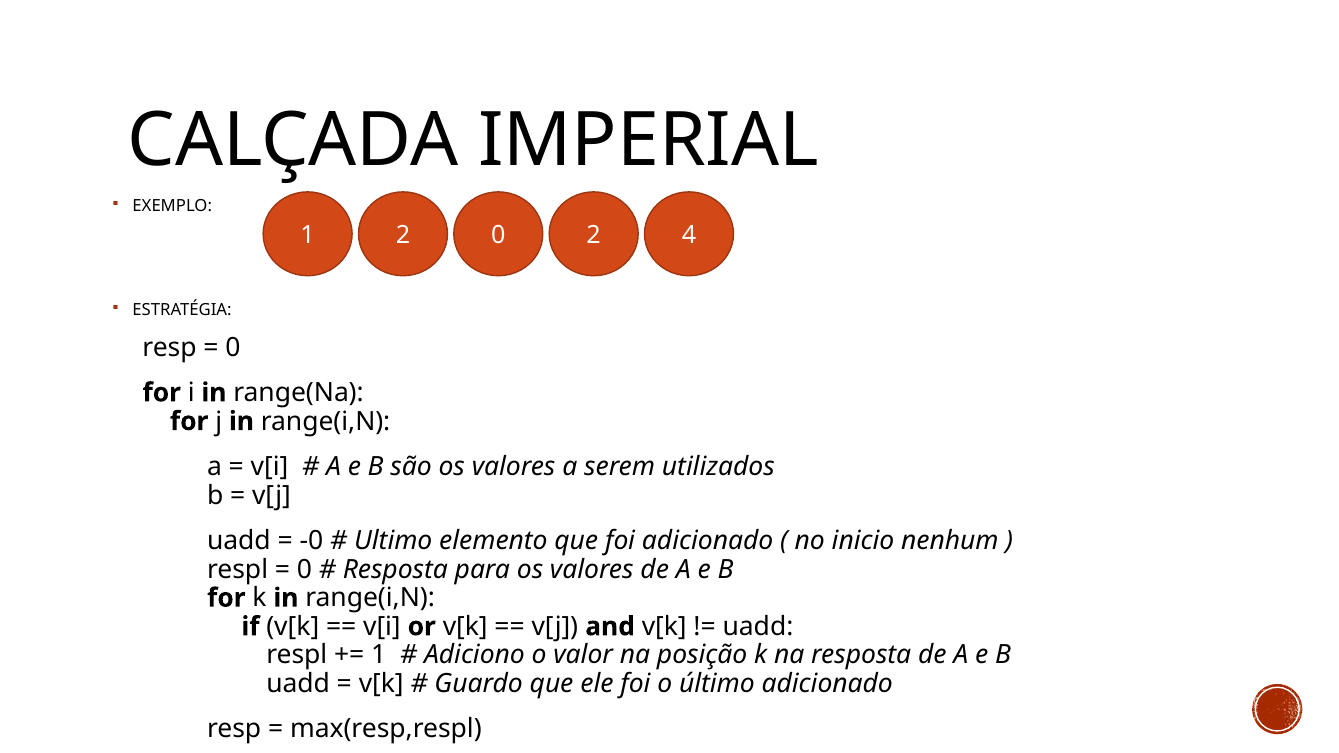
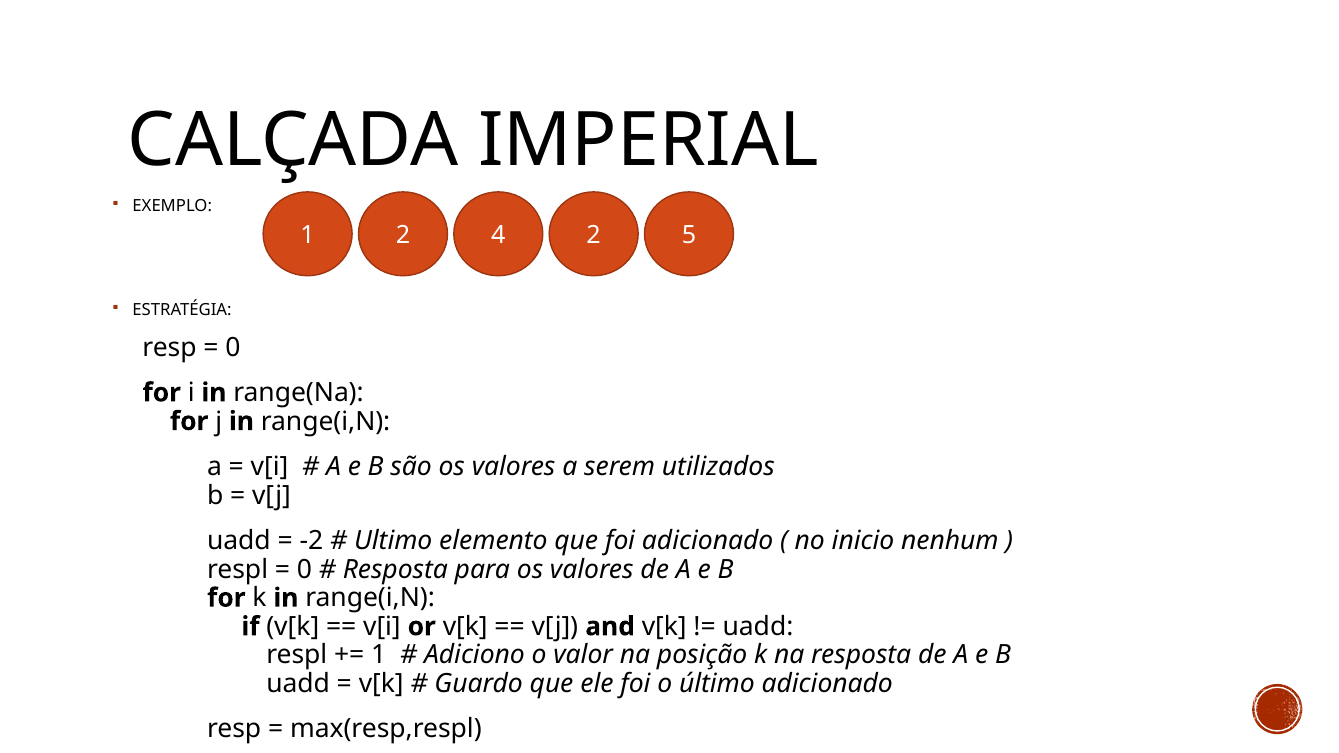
2 0: 0 -> 4
4: 4 -> 5
-0: -0 -> -2
